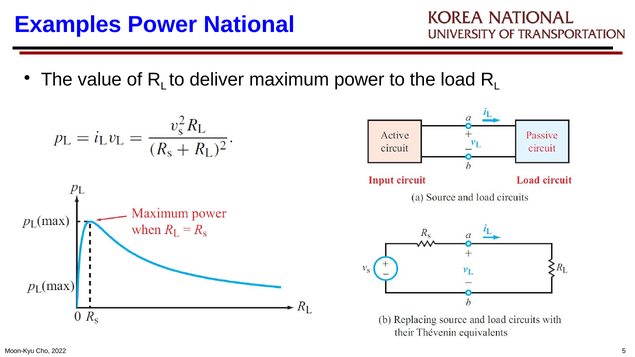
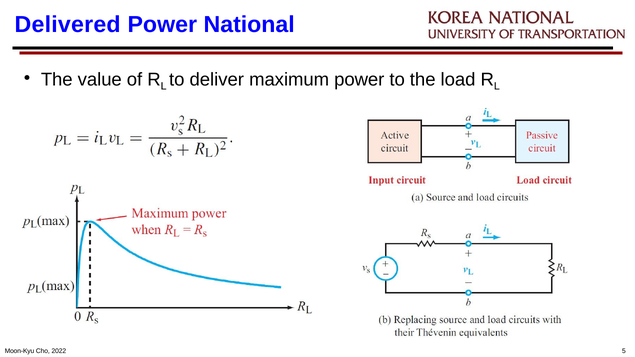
Examples: Examples -> Delivered
